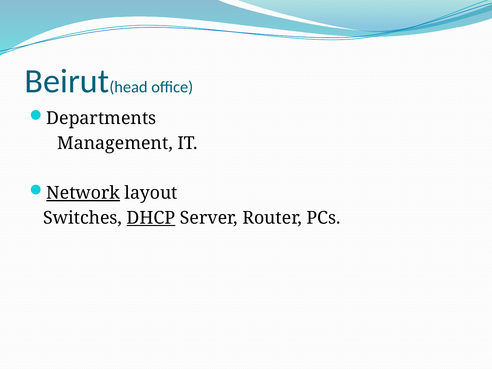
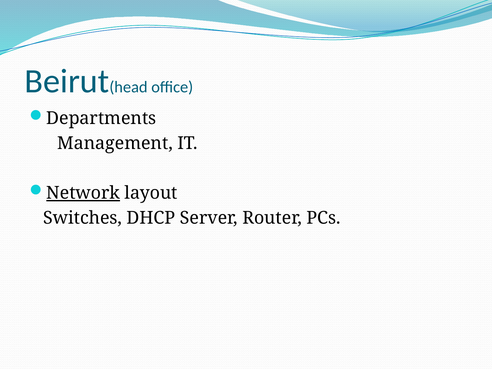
DHCP underline: present -> none
